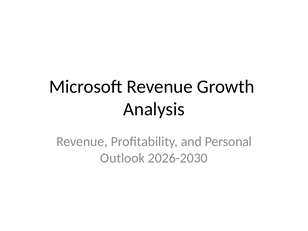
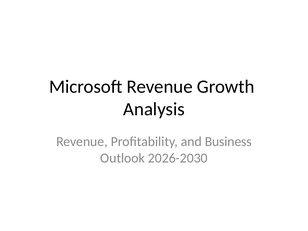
Personal: Personal -> Business
